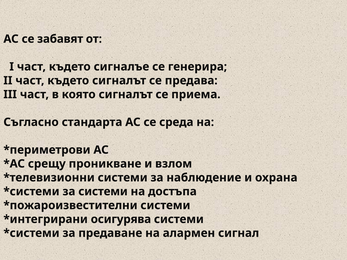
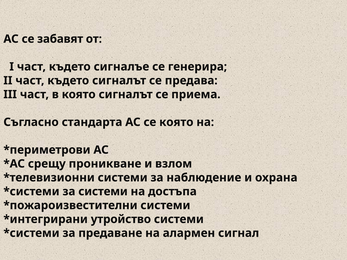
се среда: среда -> която
осигурява: осигурява -> утройство
